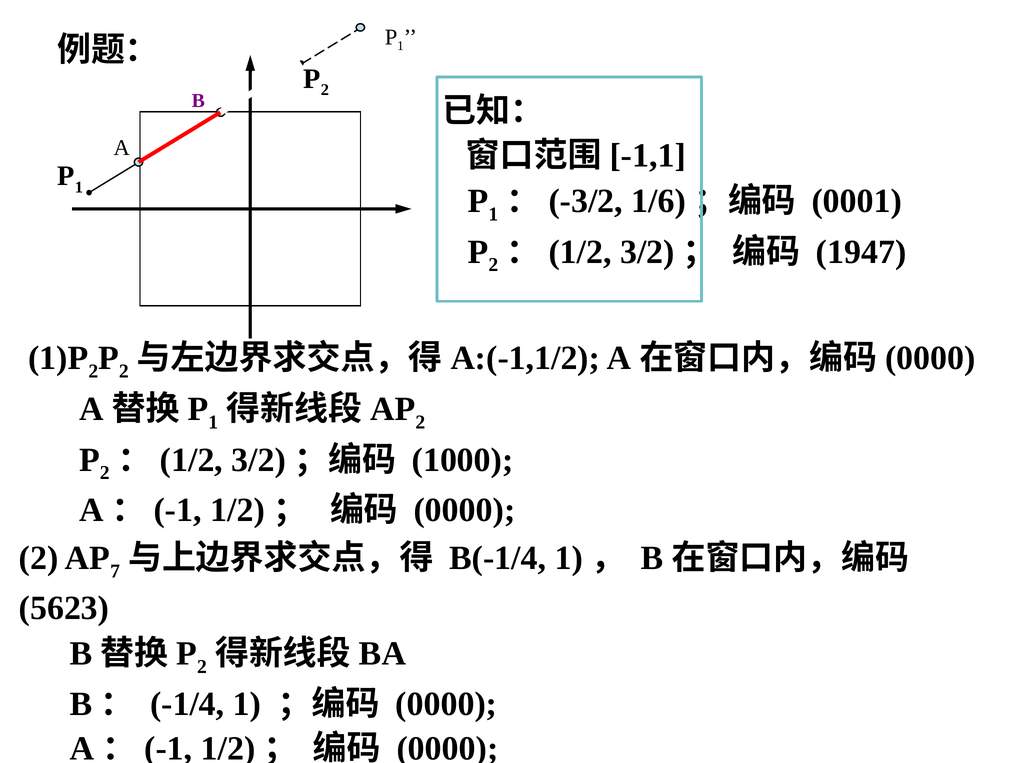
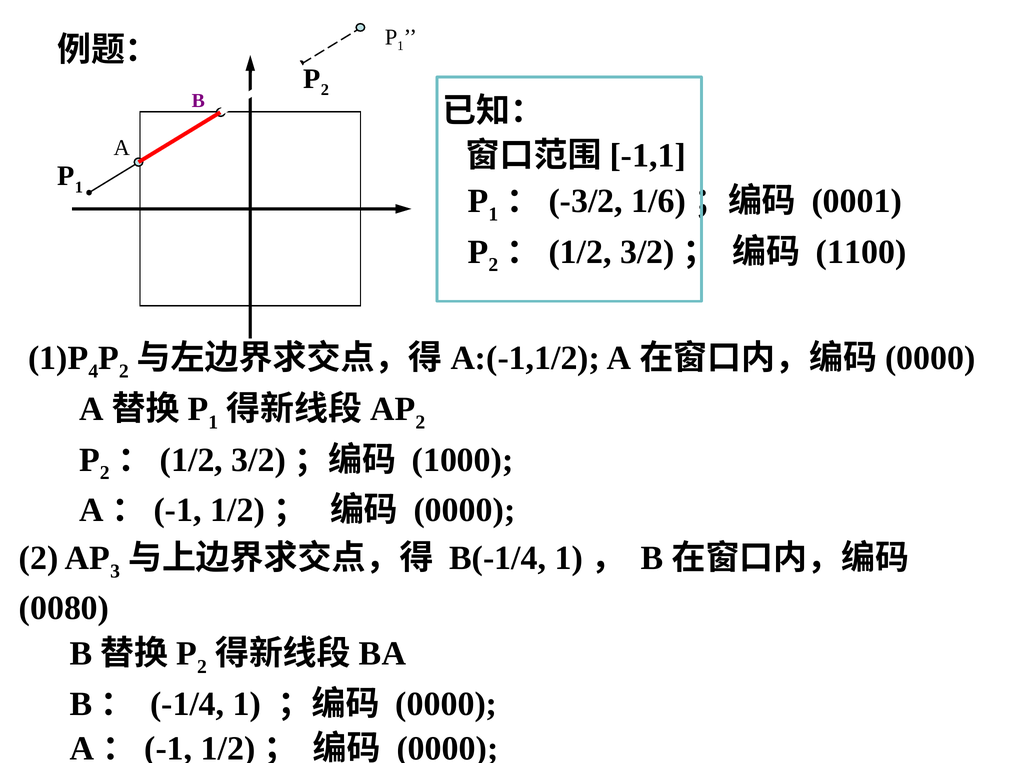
1947: 1947 -> 1100
2 at (93, 371): 2 -> 4
7: 7 -> 3
5623: 5623 -> 0080
